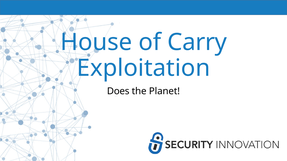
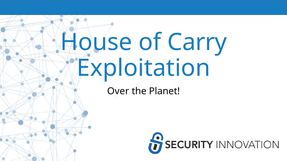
Does: Does -> Over
